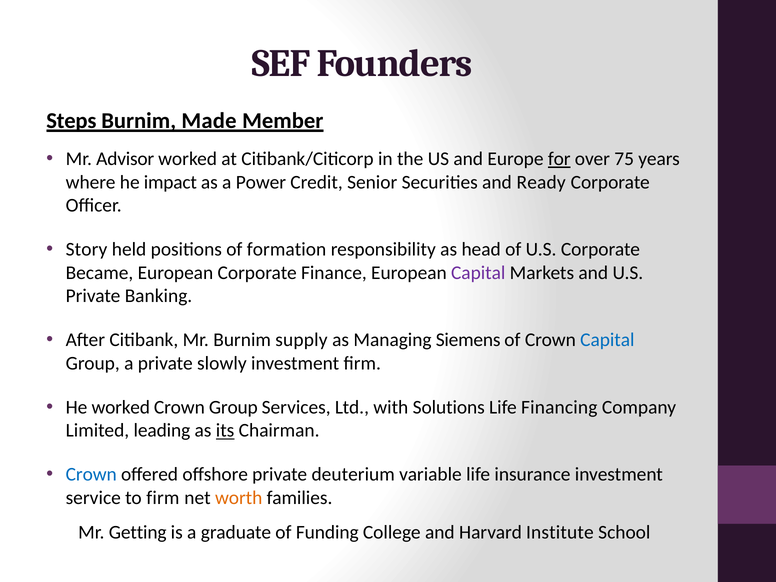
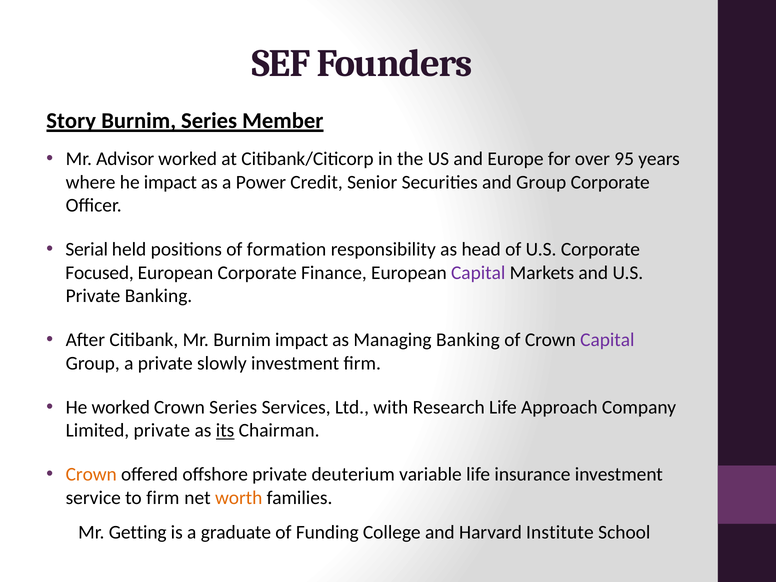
Steps: Steps -> Story
Burnim Made: Made -> Series
for underline: present -> none
75: 75 -> 95
and Ready: Ready -> Group
Story: Story -> Serial
Became: Became -> Focused
Burnim supply: supply -> impact
Managing Siemens: Siemens -> Banking
Capital at (607, 340) colour: blue -> purple
Crown Group: Group -> Series
Solutions: Solutions -> Research
Financing: Financing -> Approach
Limited leading: leading -> private
Crown at (91, 474) colour: blue -> orange
